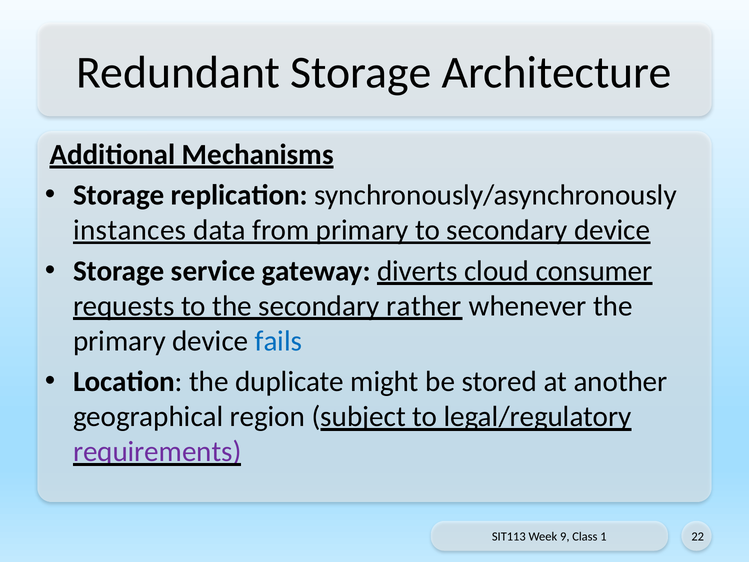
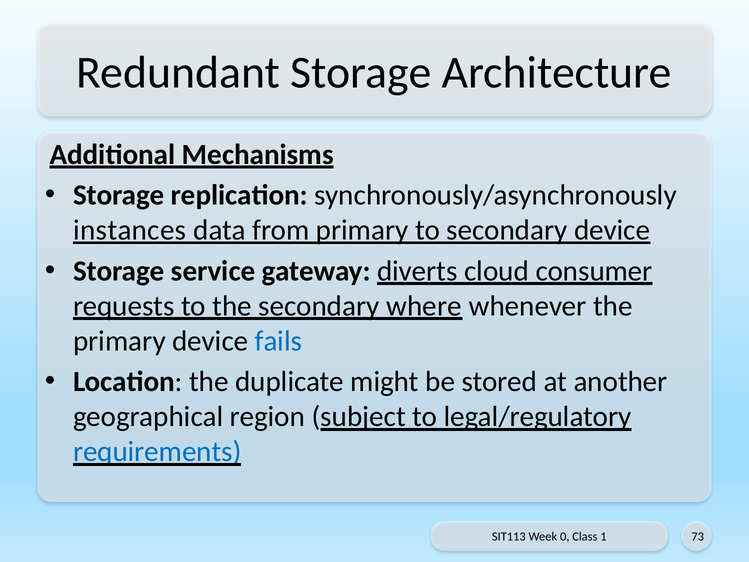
rather: rather -> where
requirements colour: purple -> blue
9: 9 -> 0
22: 22 -> 73
